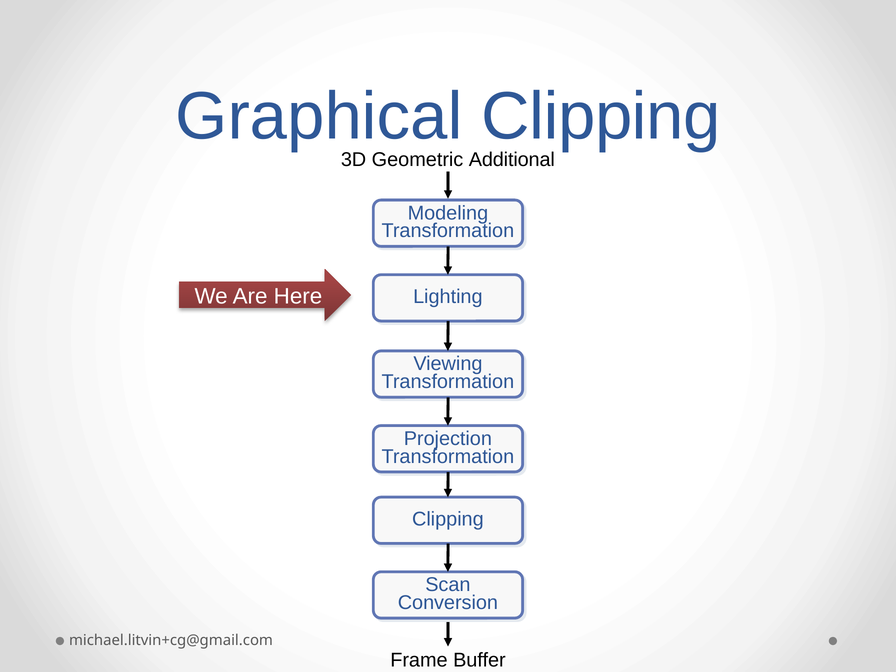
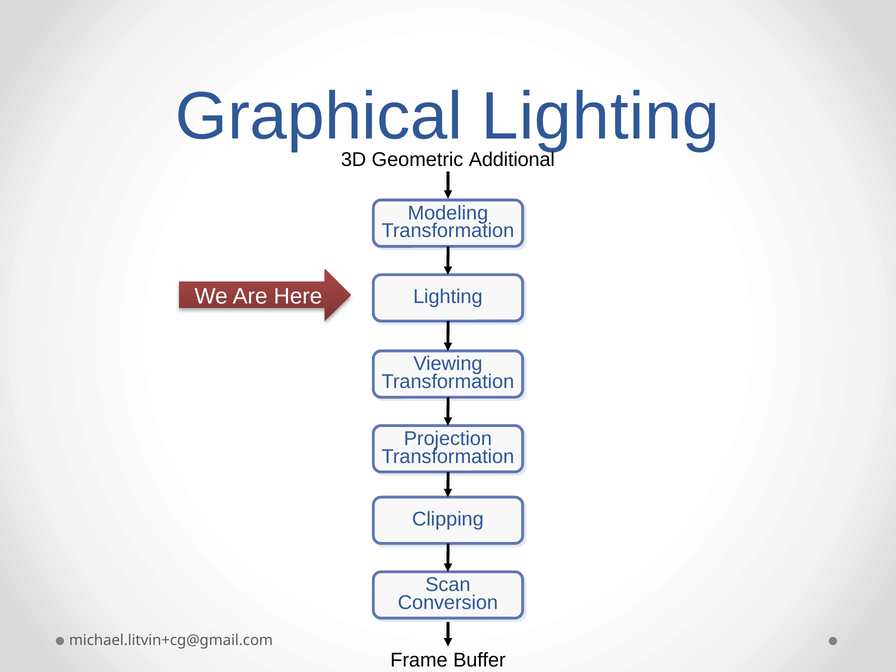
Graphical Clipping: Clipping -> Lighting
